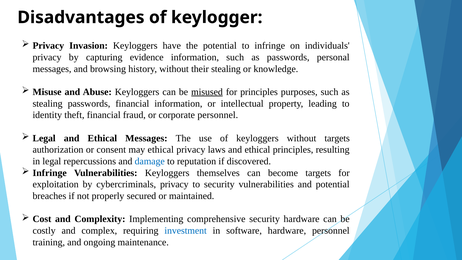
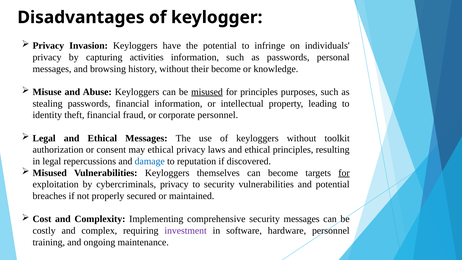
evidence: evidence -> activities
their stealing: stealing -> become
without targets: targets -> toolkit
Infringe at (50, 173): Infringe -> Misused
for at (344, 173) underline: none -> present
security hardware: hardware -> messages
investment colour: blue -> purple
